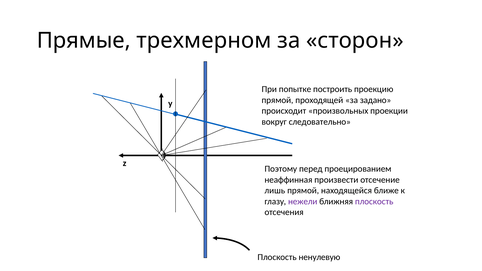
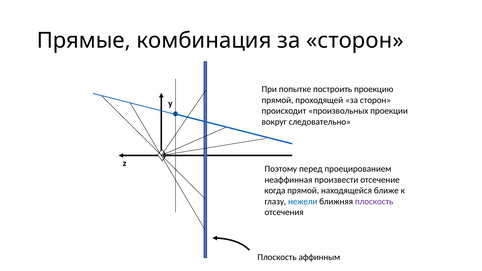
трехмерном: трехмерном -> комбинация
проходящей за задано: задано -> сторон
лишь: лишь -> когда
нежели colour: purple -> blue
ненулевую: ненулевую -> аффинным
